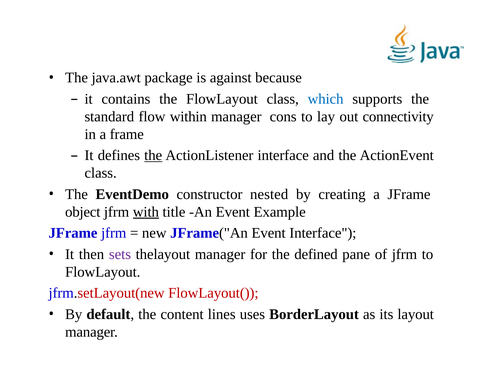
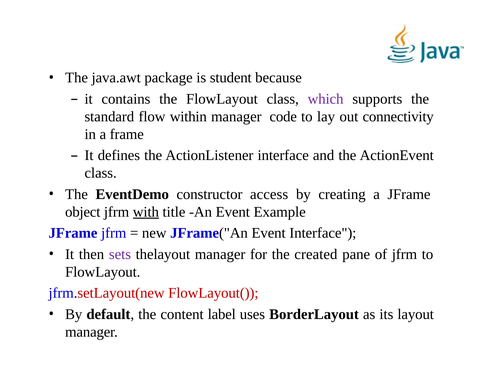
against: against -> student
which colour: blue -> purple
cons: cons -> code
the at (153, 156) underline: present -> none
nested: nested -> access
defined: defined -> created
lines: lines -> label
